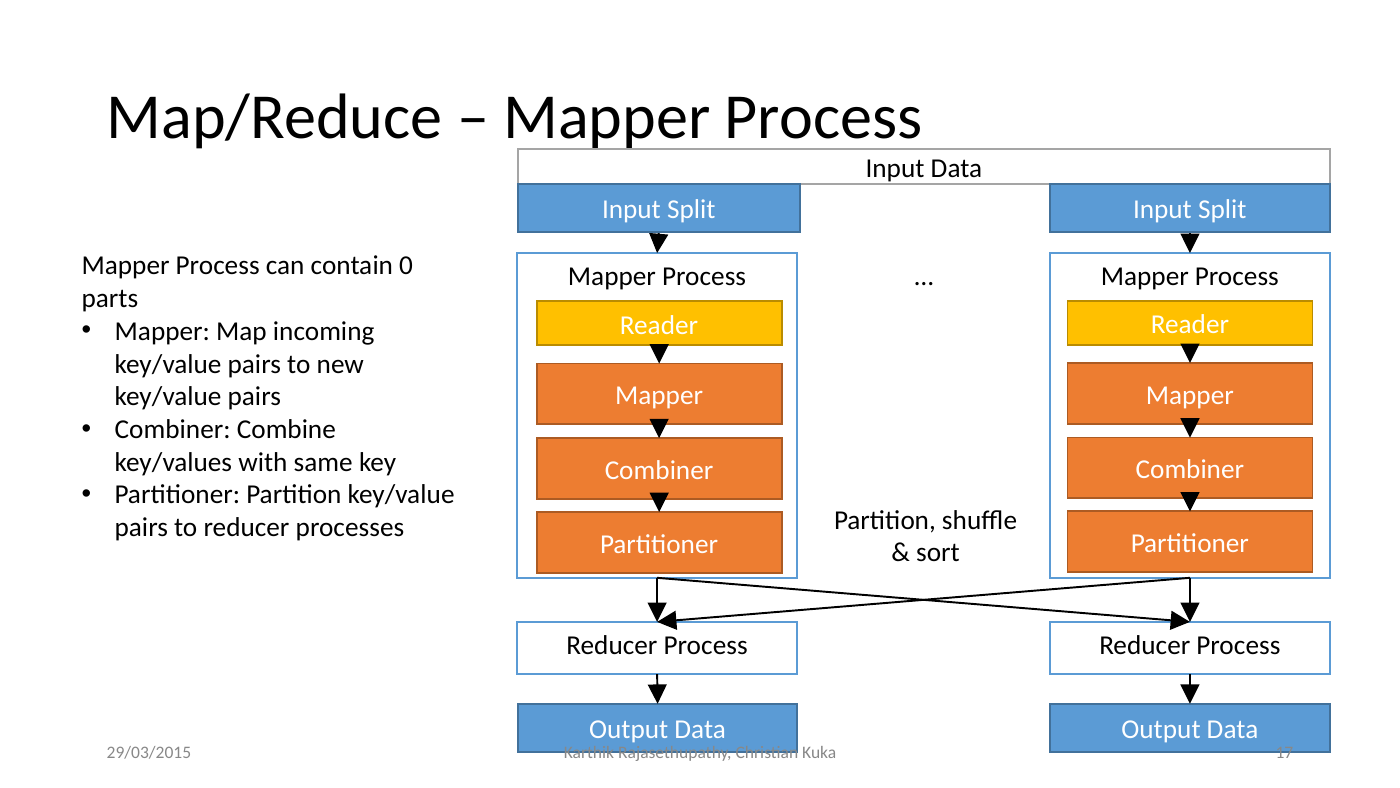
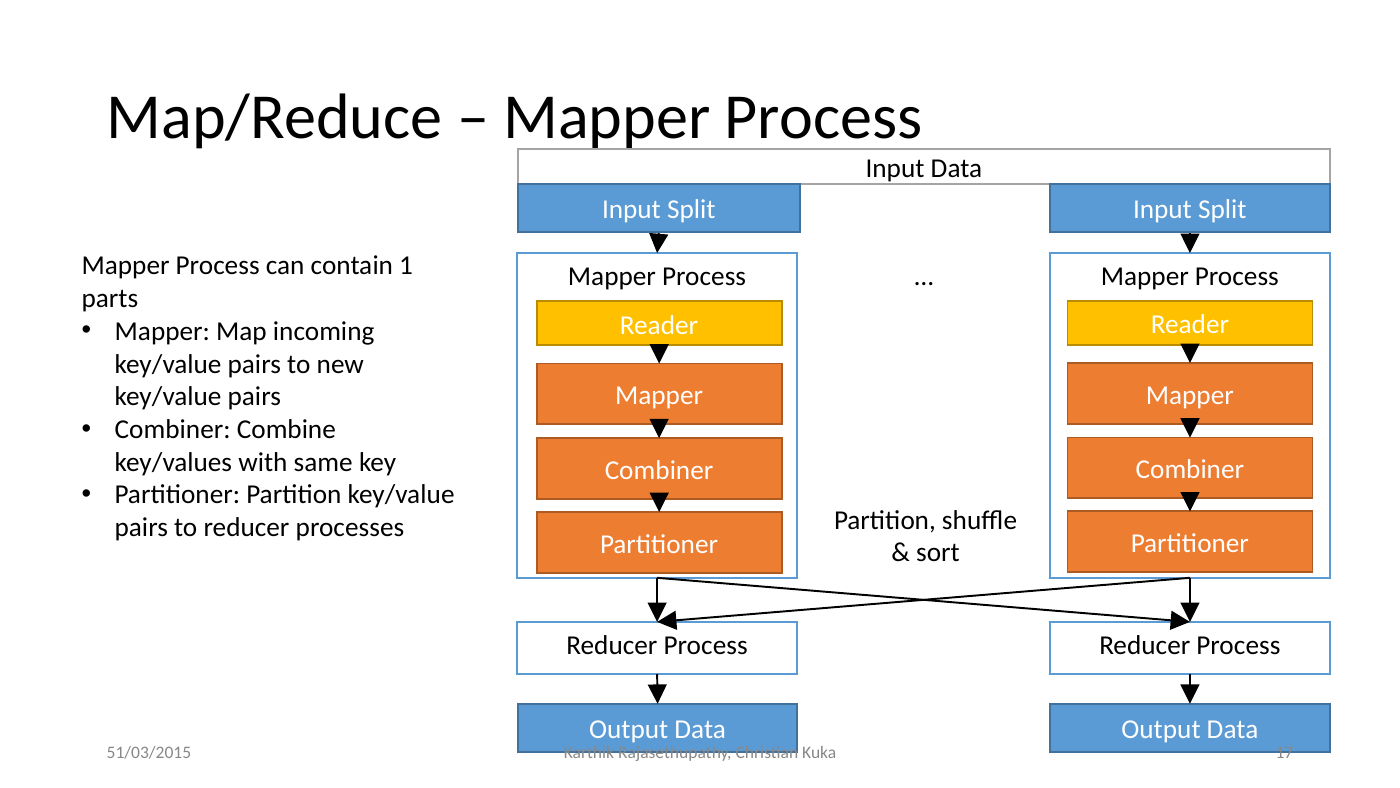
0: 0 -> 1
29/03/2015: 29/03/2015 -> 51/03/2015
